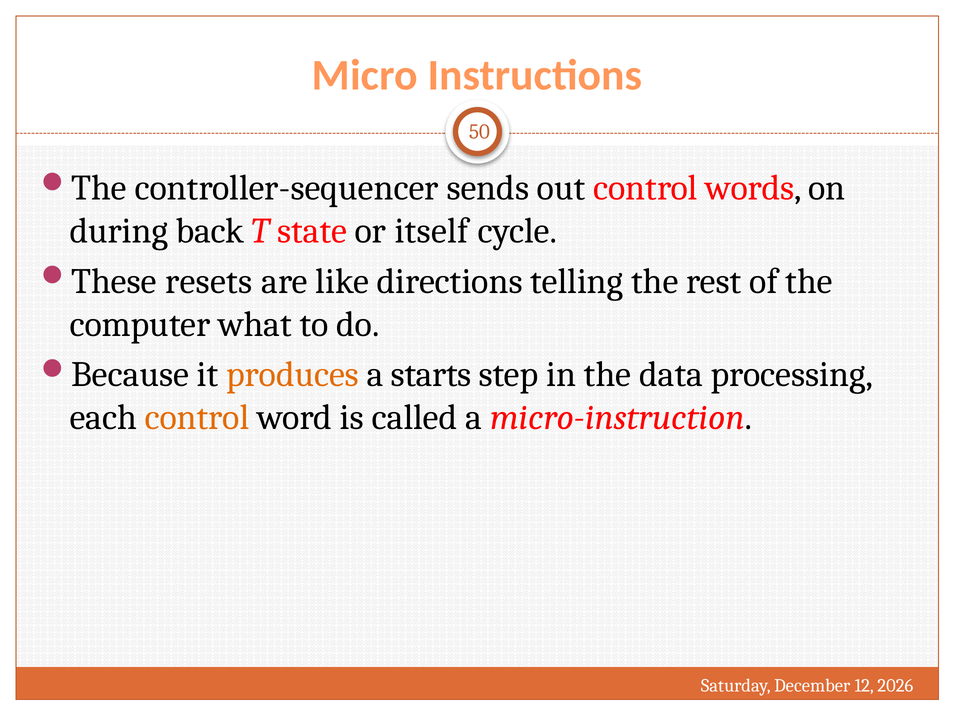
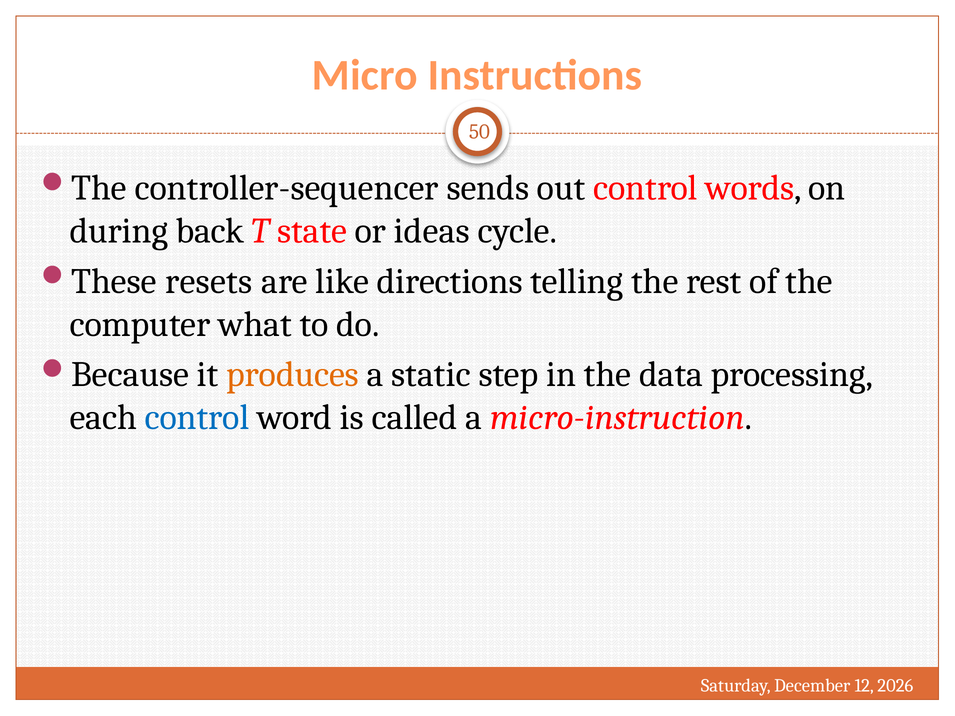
itself: itself -> ideas
starts: starts -> static
control at (197, 418) colour: orange -> blue
